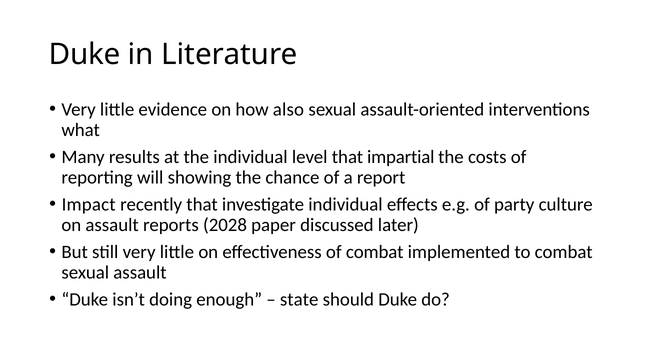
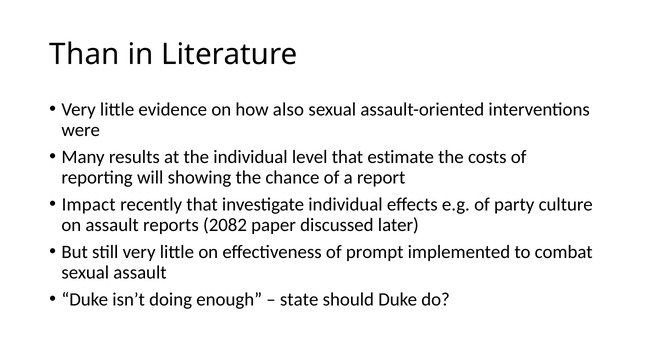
Duke at (85, 54): Duke -> Than
what: what -> were
impartial: impartial -> estimate
2028: 2028 -> 2082
of combat: combat -> prompt
